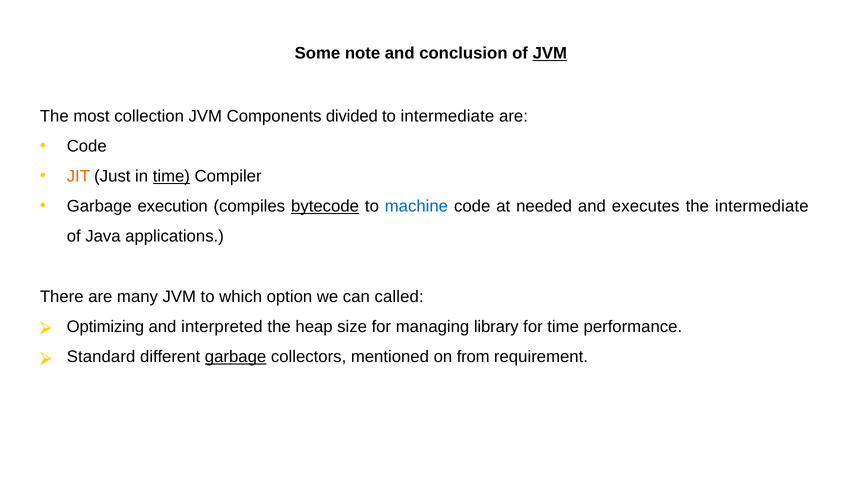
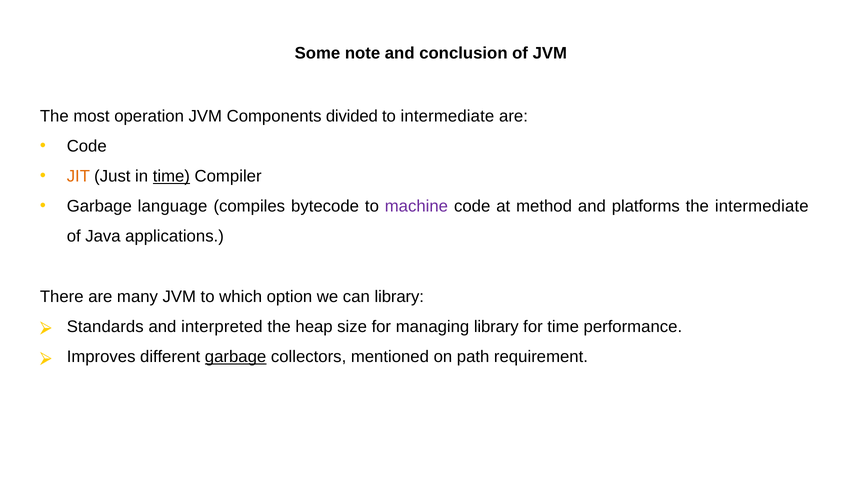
JVM at (550, 53) underline: present -> none
collection: collection -> operation
execution: execution -> language
bytecode underline: present -> none
machine colour: blue -> purple
needed: needed -> method
executes: executes -> platforms
can called: called -> library
Optimizing: Optimizing -> Standards
Standard: Standard -> Improves
from: from -> path
